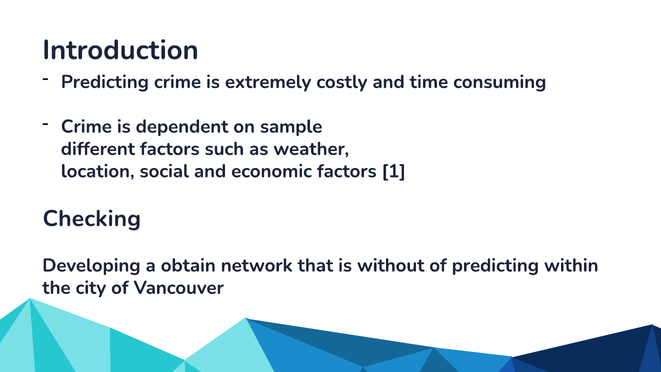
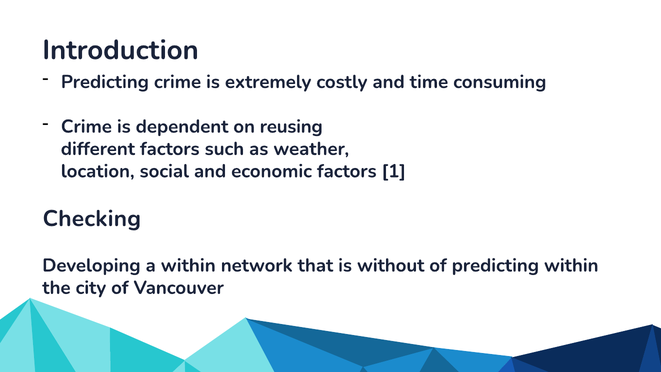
sample: sample -> reusing
a obtain: obtain -> within
